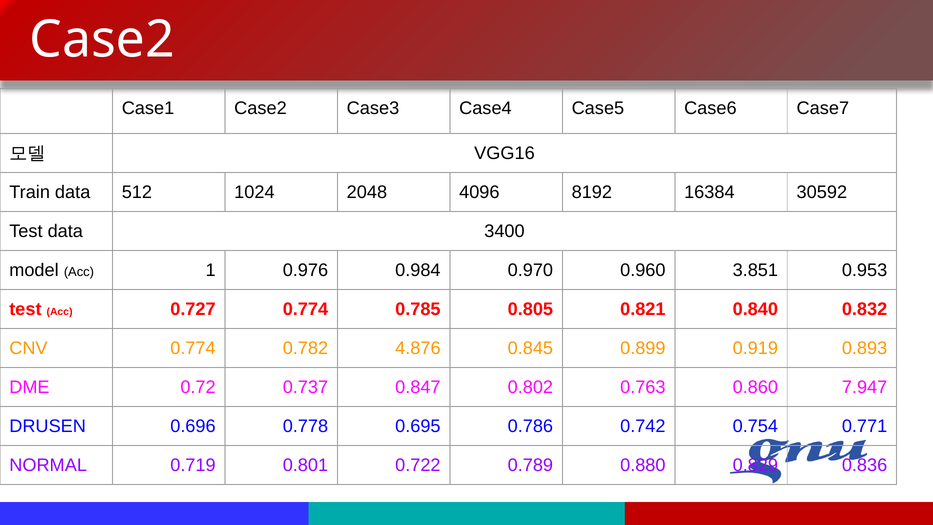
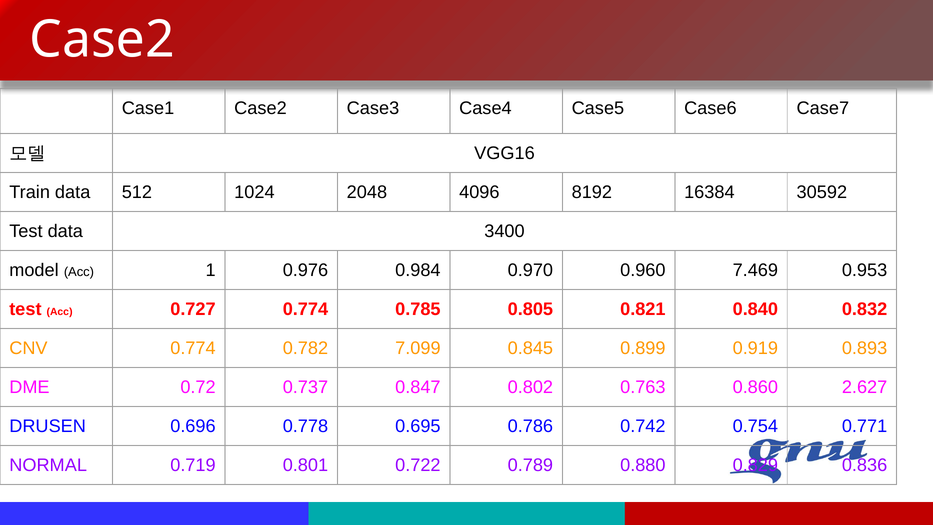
3.851: 3.851 -> 7.469
4.876: 4.876 -> 7.099
7.947: 7.947 -> 2.627
